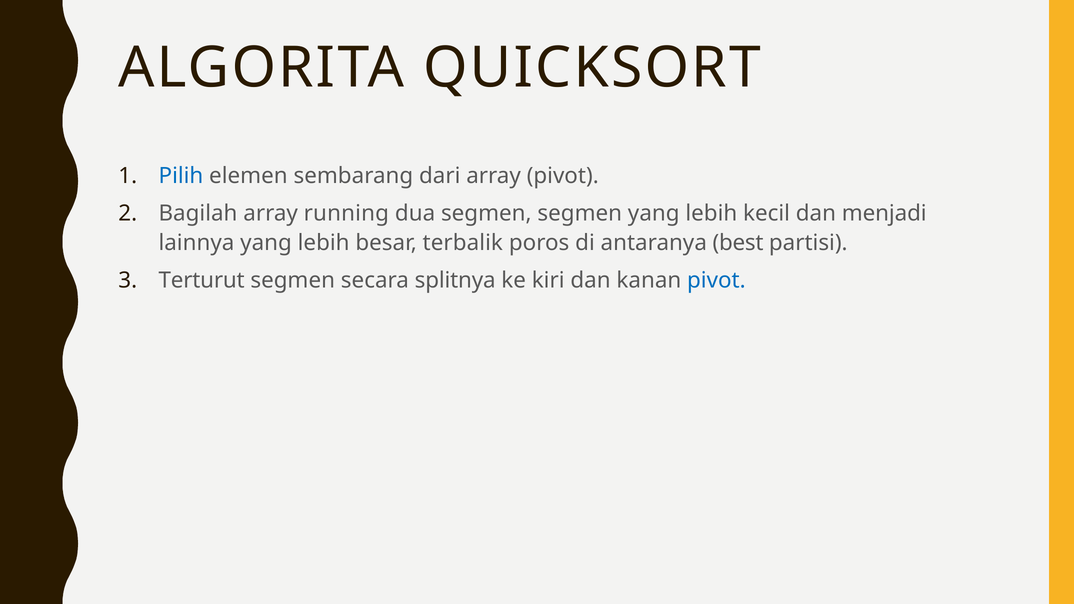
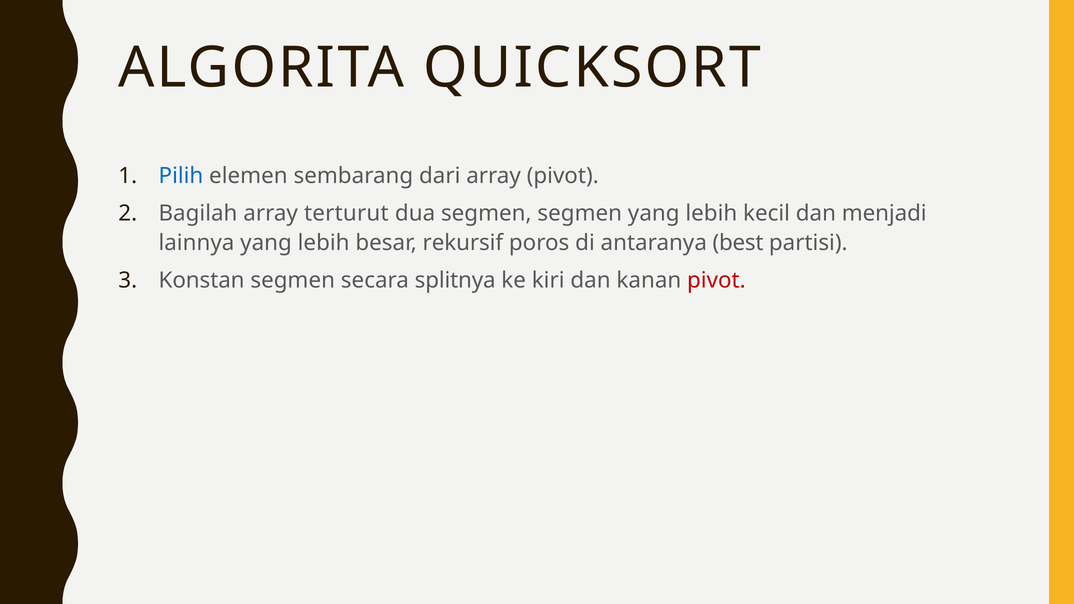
running: running -> terturut
terbalik: terbalik -> rekursif
Terturut: Terturut -> Konstan
pivot at (716, 280) colour: blue -> red
